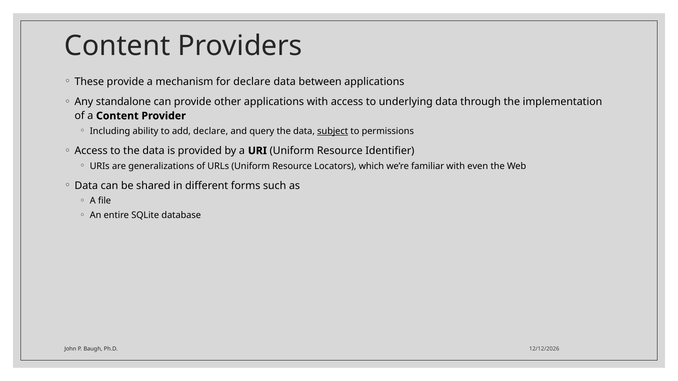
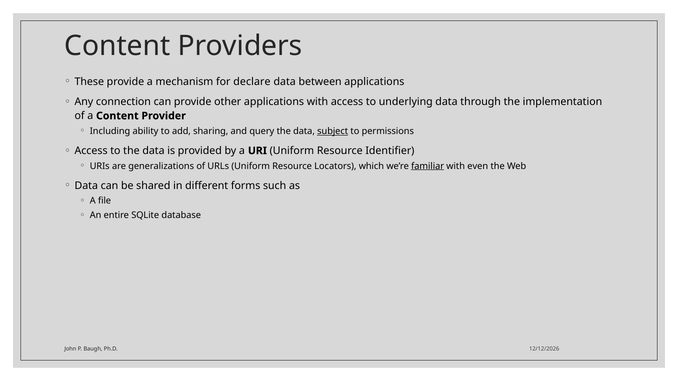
standalone: standalone -> connection
add declare: declare -> sharing
familiar underline: none -> present
